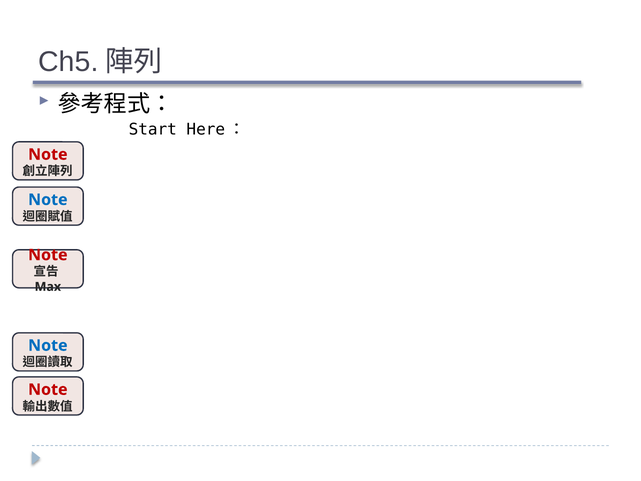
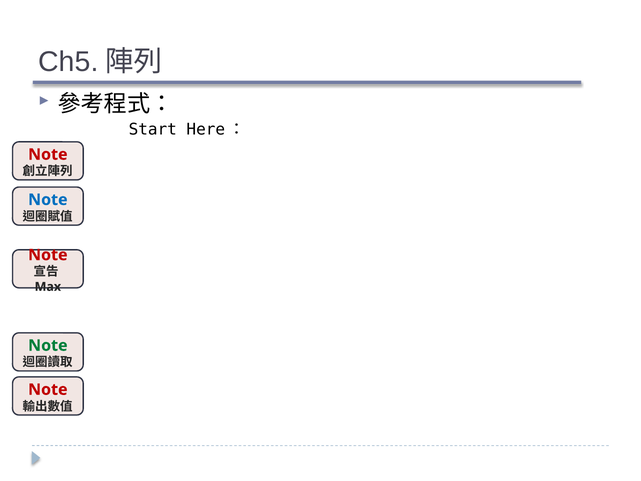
Note at (48, 345) colour: blue -> green
